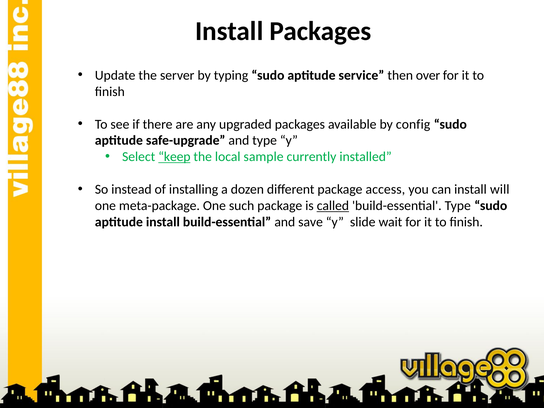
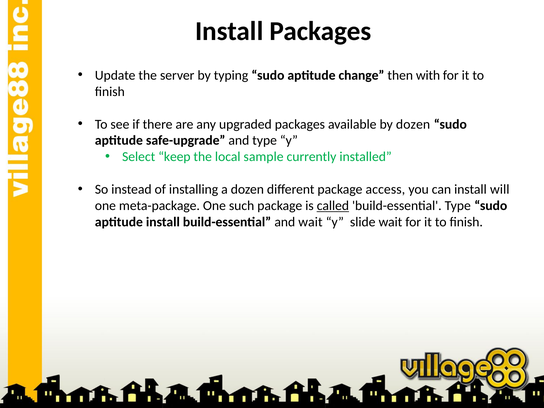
service: service -> change
over: over -> with
by config: config -> dozen
keep underline: present -> none
and save: save -> wait
